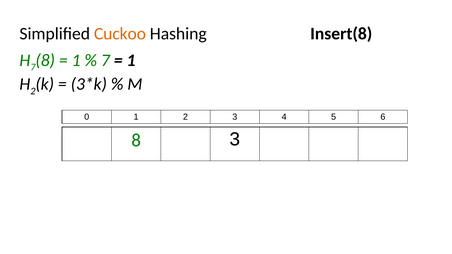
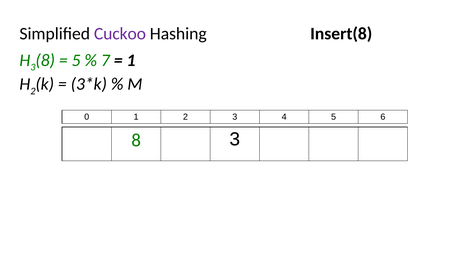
Cuckoo colour: orange -> purple
7 at (33, 67): 7 -> 3
1 at (76, 60): 1 -> 5
